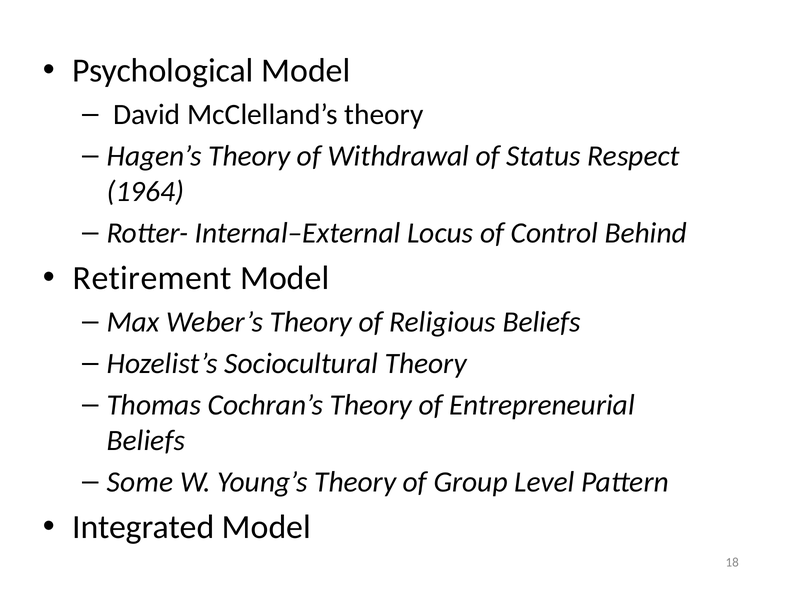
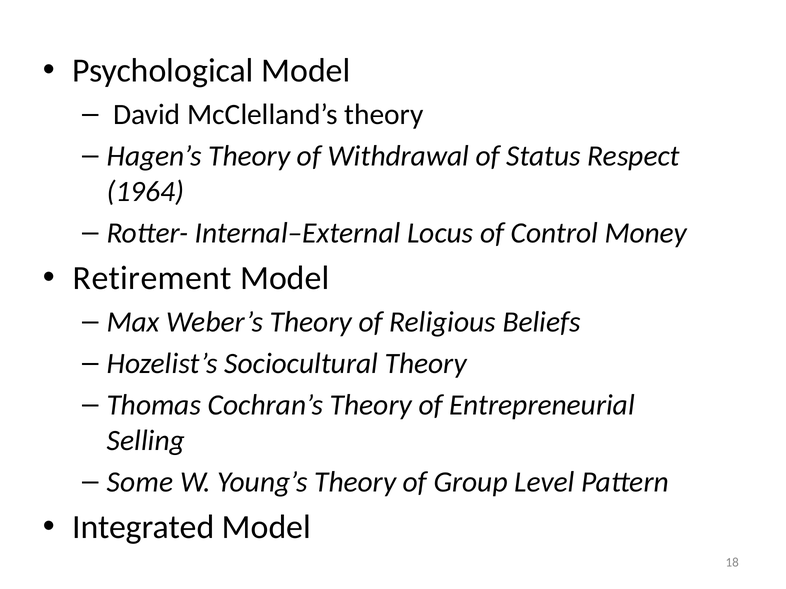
Behind: Behind -> Money
Beliefs at (146, 441): Beliefs -> Selling
